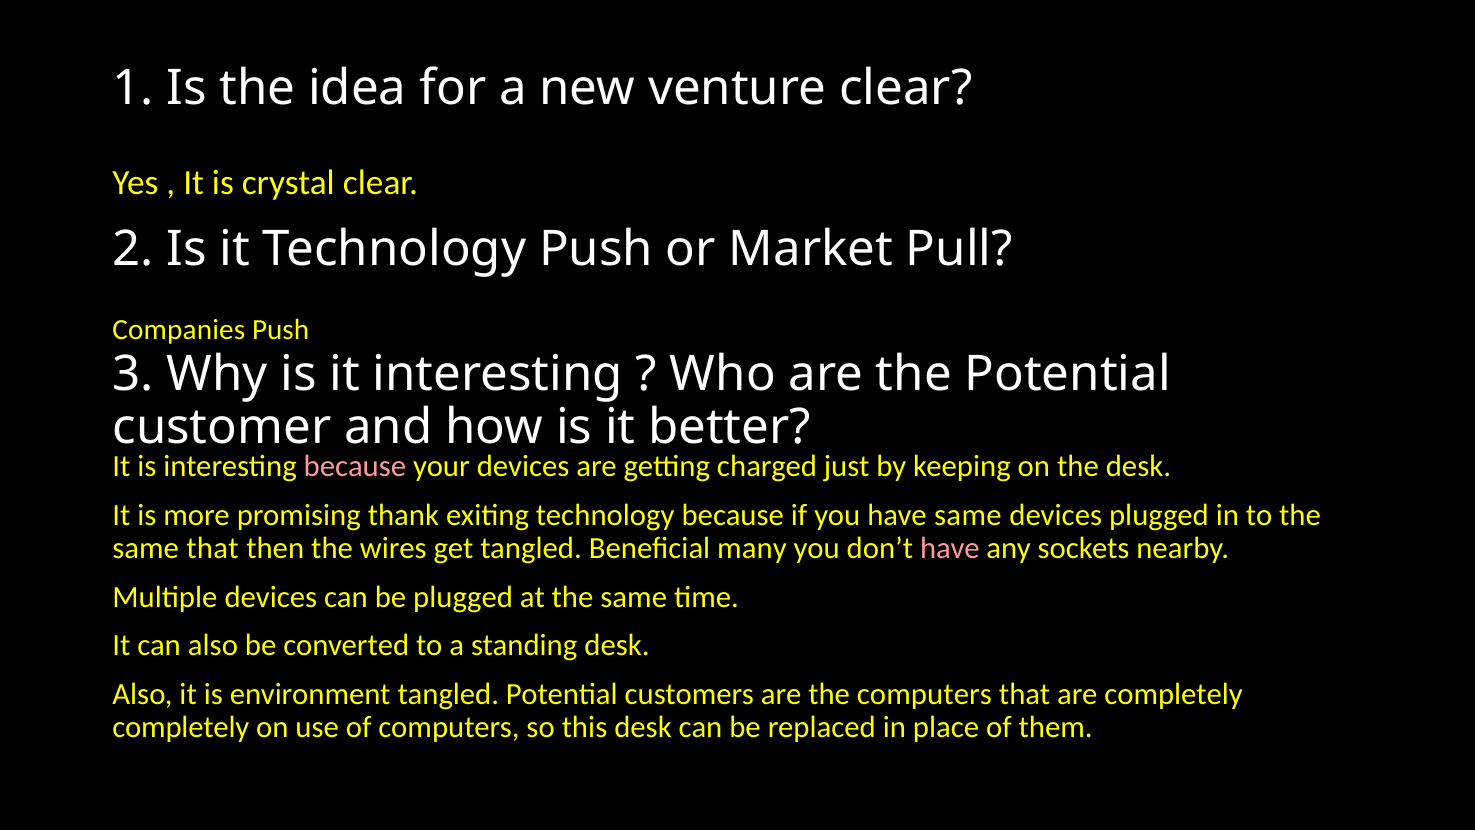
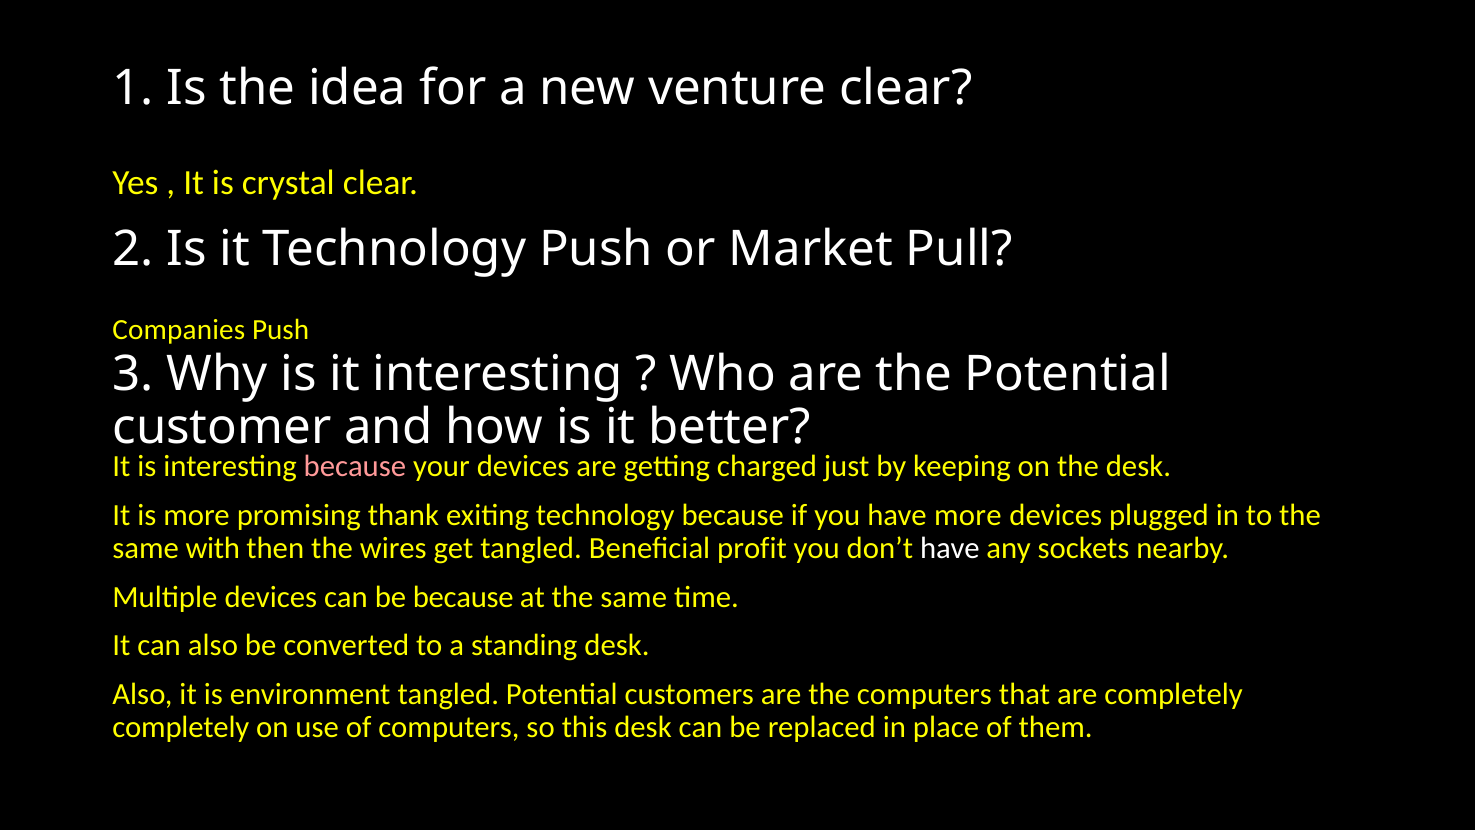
have same: same -> more
same that: that -> with
many: many -> profit
have at (950, 548) colour: pink -> white
be plugged: plugged -> because
